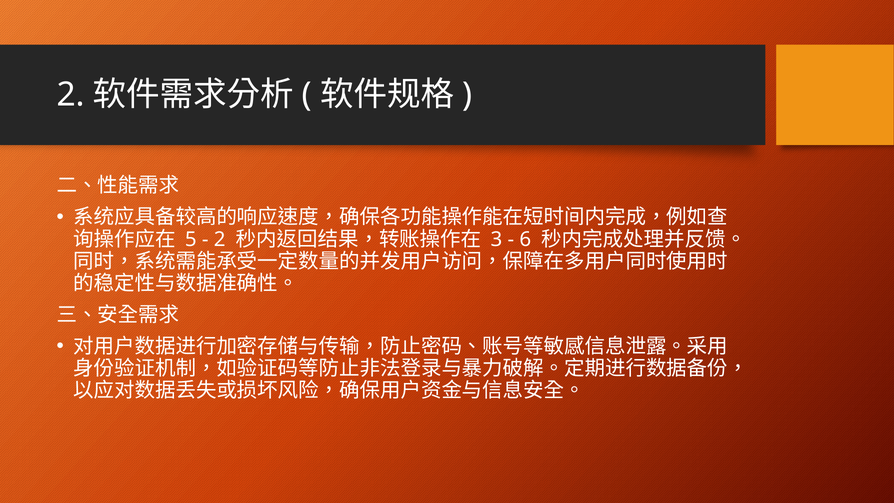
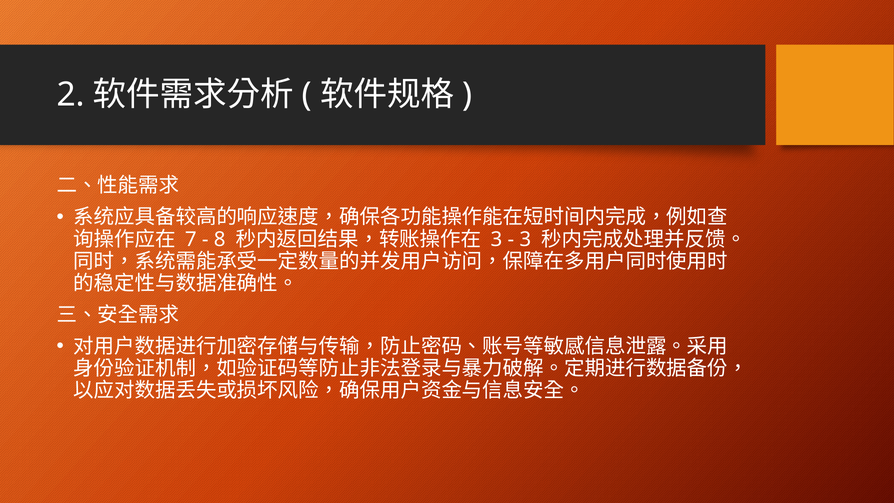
5: 5 -> 7
2 at (220, 239): 2 -> 8
6 at (525, 239): 6 -> 3
